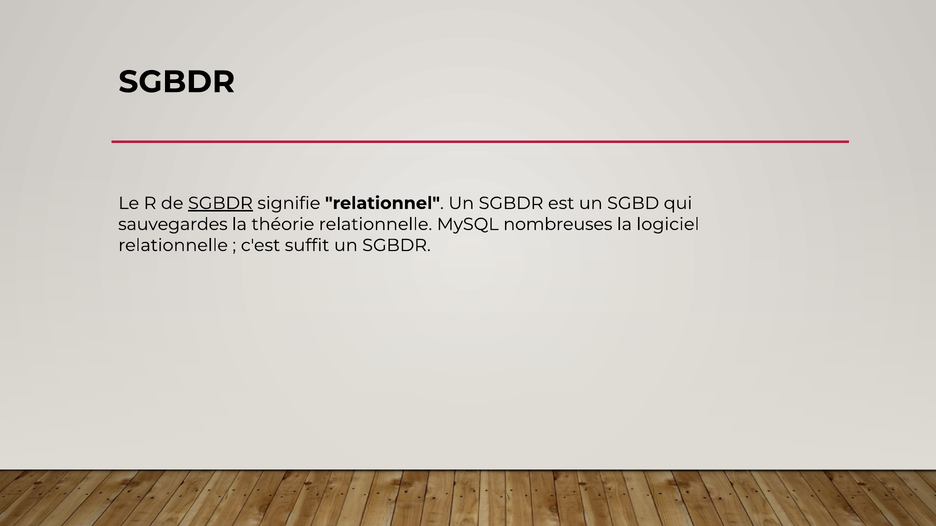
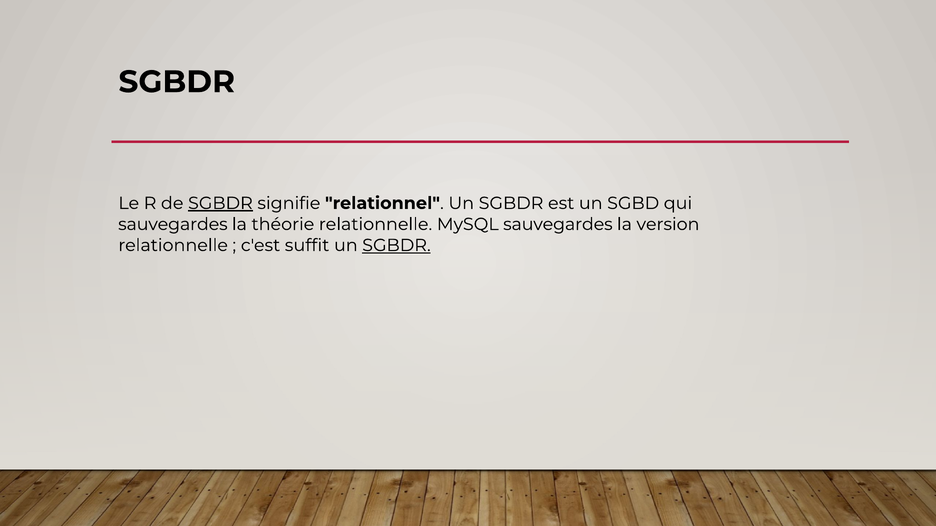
MySQL nombreuses: nombreuses -> sauvegardes
logiciel: logiciel -> version
SGBDR at (396, 246) underline: none -> present
